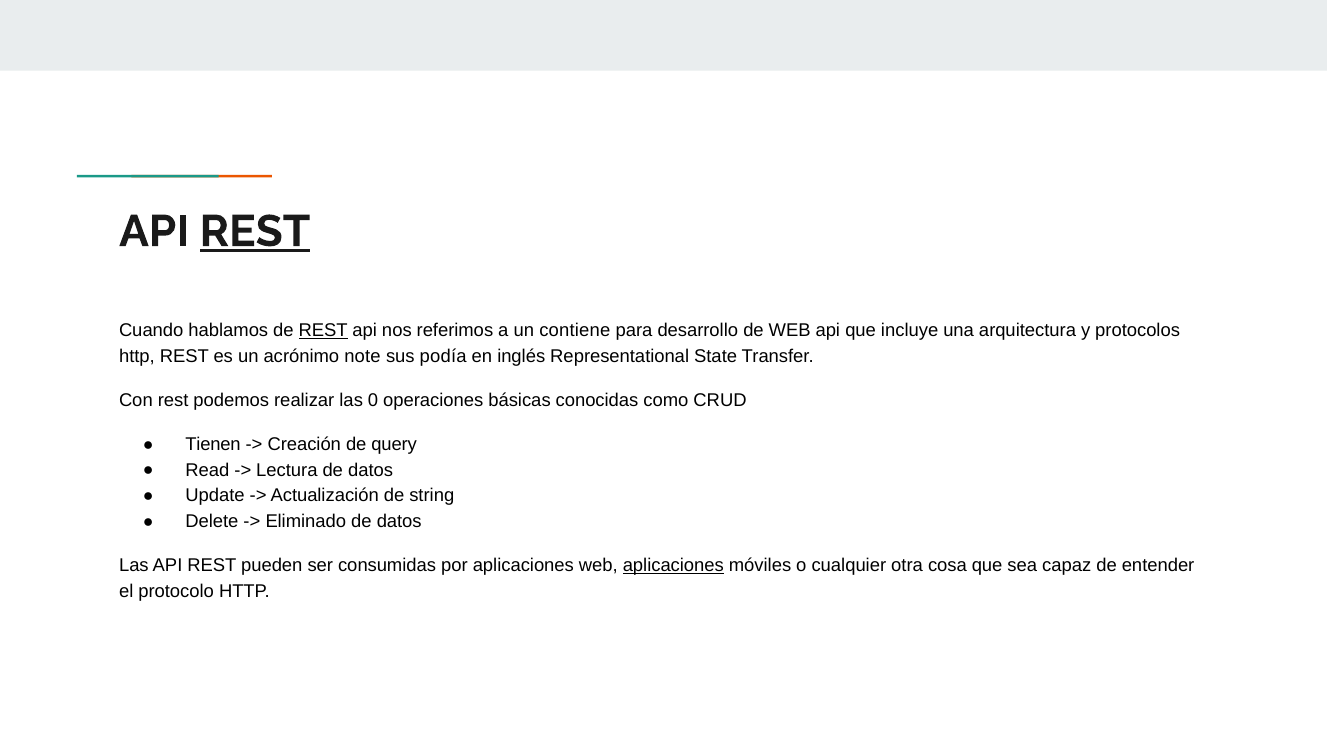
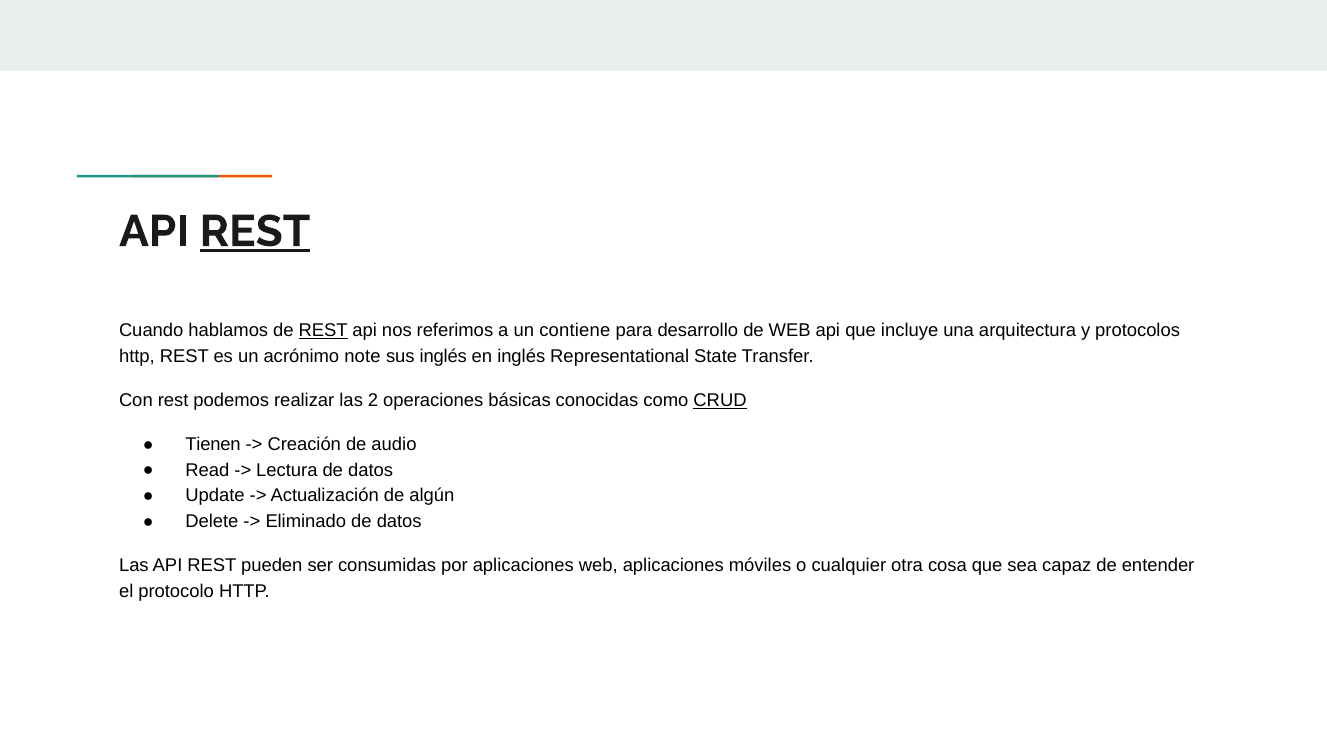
sus podía: podía -> inglés
0: 0 -> 2
CRUD underline: none -> present
query: query -> audio
string: string -> algún
aplicaciones at (673, 566) underline: present -> none
